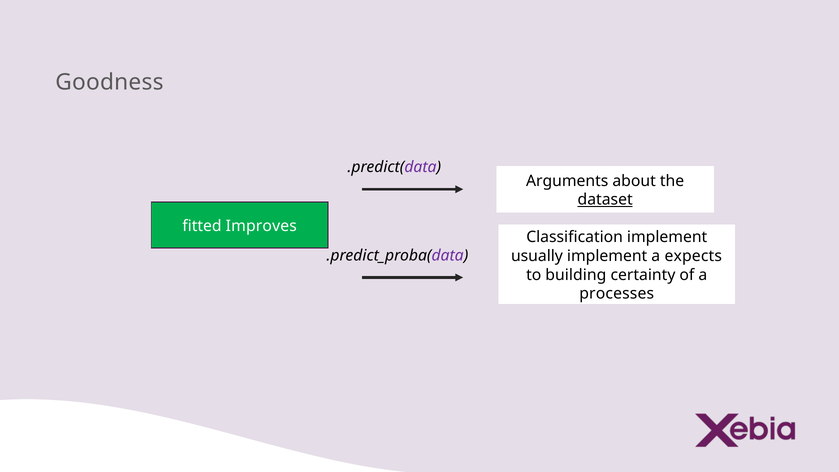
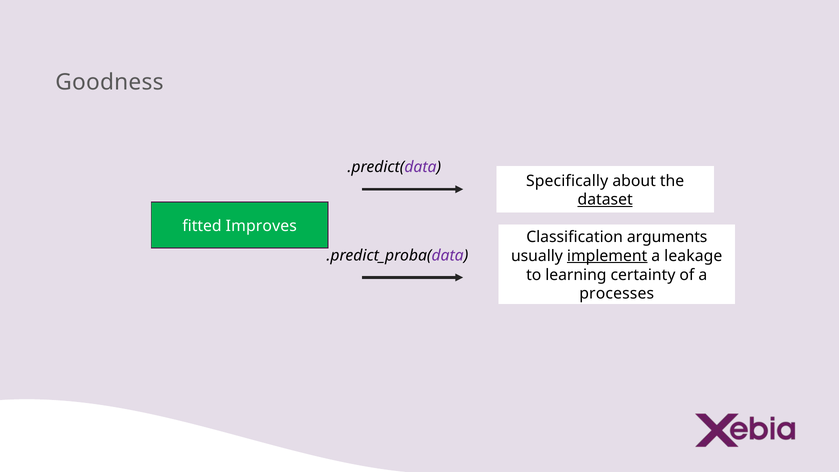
Arguments: Arguments -> Specifically
Classification implement: implement -> arguments
implement at (607, 256) underline: none -> present
expects: expects -> leakage
building: building -> learning
